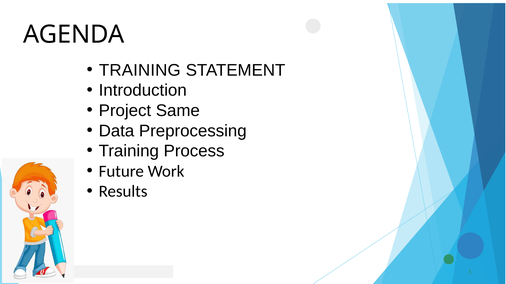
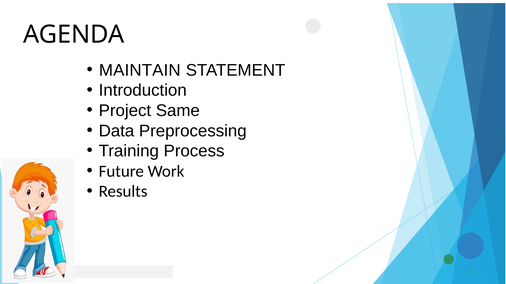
TRAINING at (140, 70): TRAINING -> MAINTAIN
